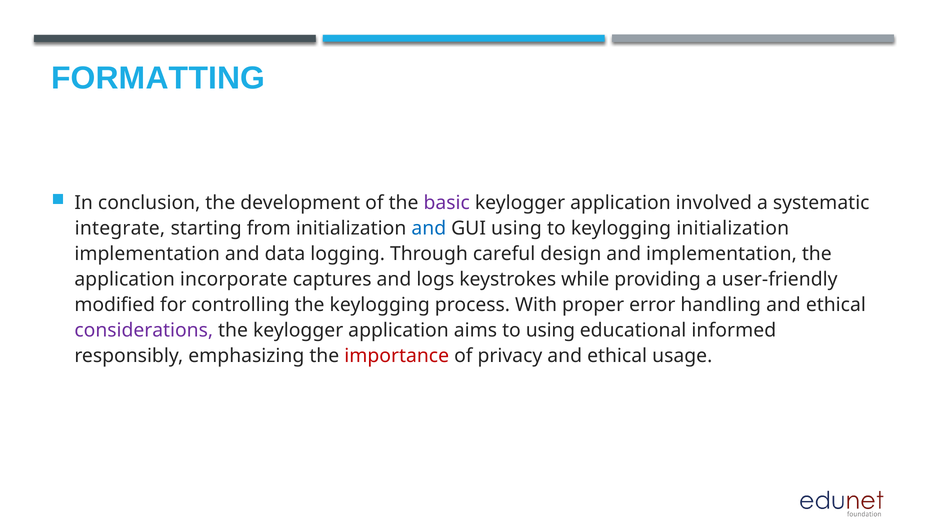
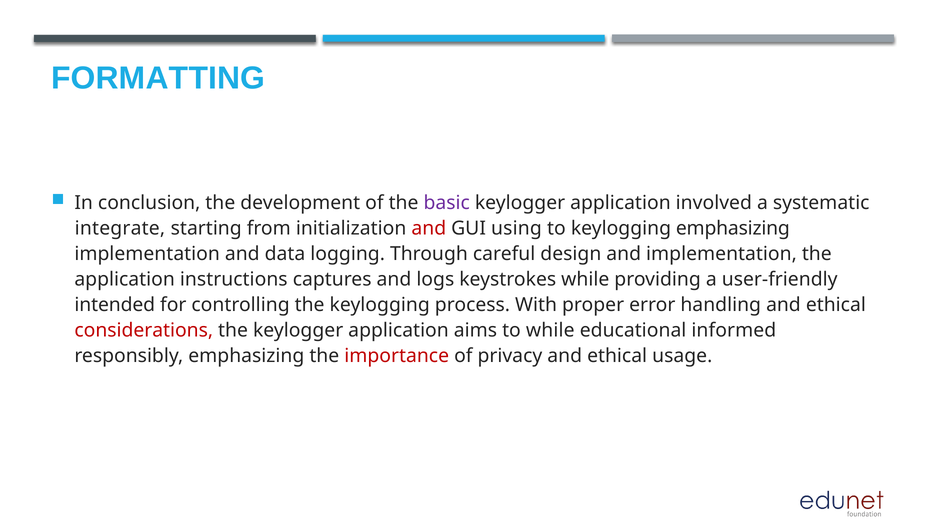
and at (429, 228) colour: blue -> red
keylogging initialization: initialization -> emphasizing
incorporate: incorporate -> instructions
modified: modified -> intended
considerations colour: purple -> red
to using: using -> while
